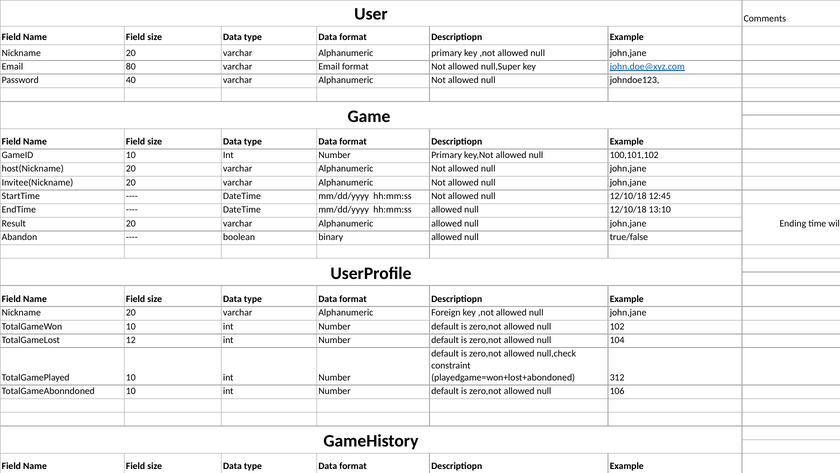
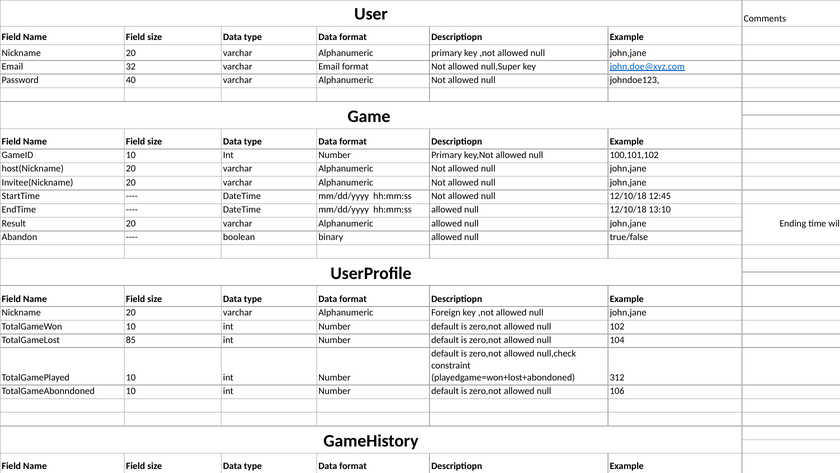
80: 80 -> 32
12: 12 -> 85
